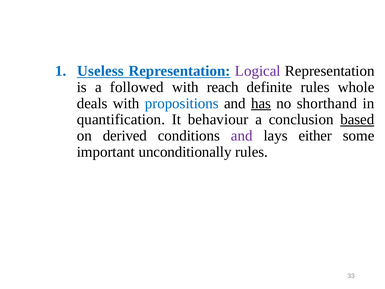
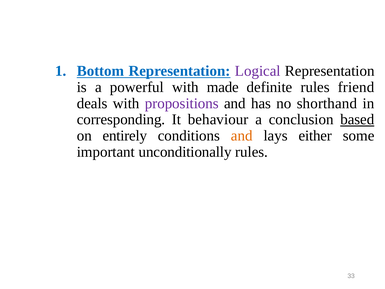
Useless: Useless -> Bottom
followed: followed -> powerful
reach: reach -> made
whole: whole -> friend
propositions colour: blue -> purple
has underline: present -> none
quantification: quantification -> corresponding
derived: derived -> entirely
and at (242, 136) colour: purple -> orange
